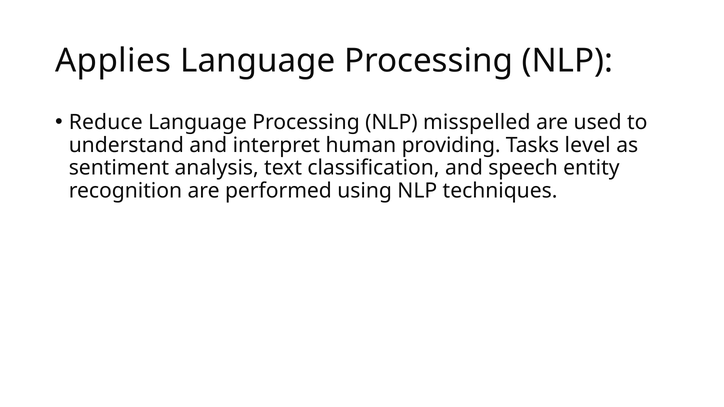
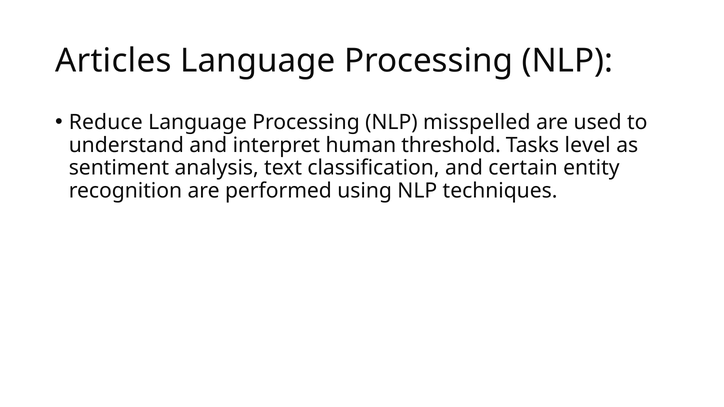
Applies: Applies -> Articles
providing: providing -> threshold
speech: speech -> certain
